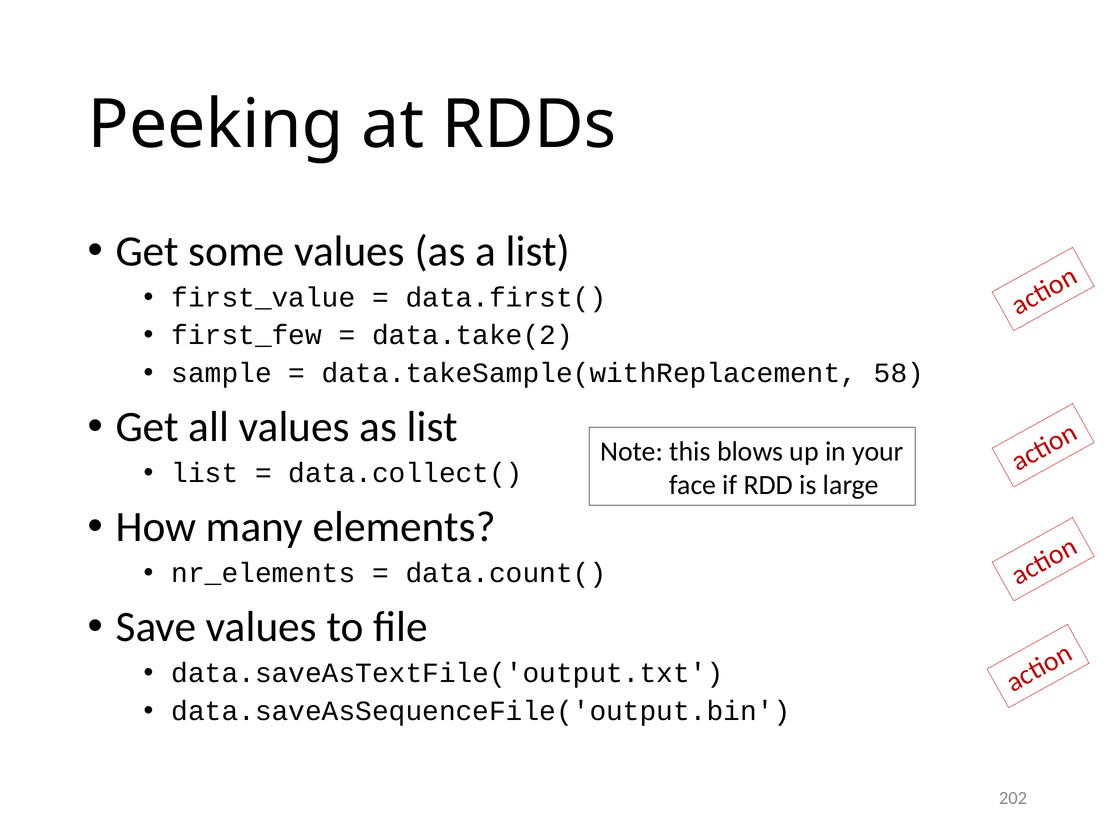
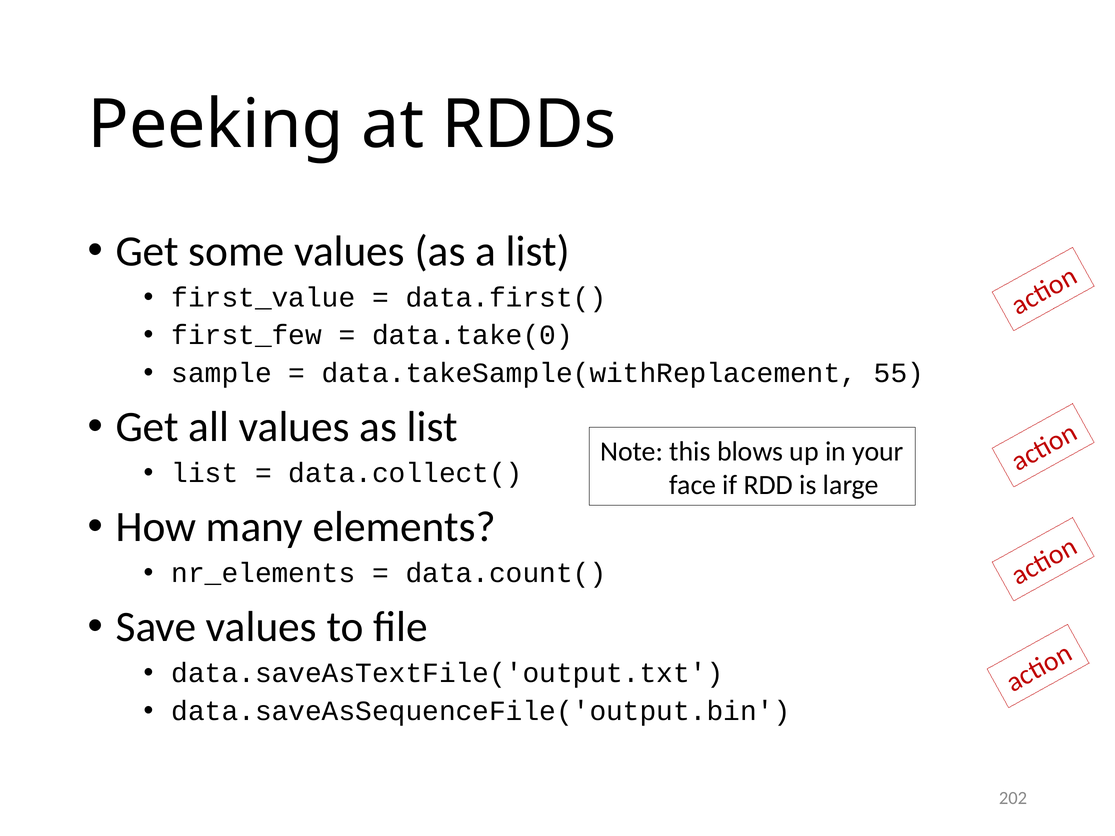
data.take(2: data.take(2 -> data.take(0
58: 58 -> 55
